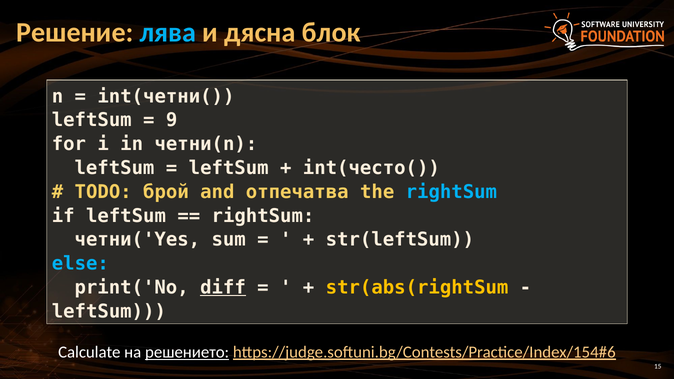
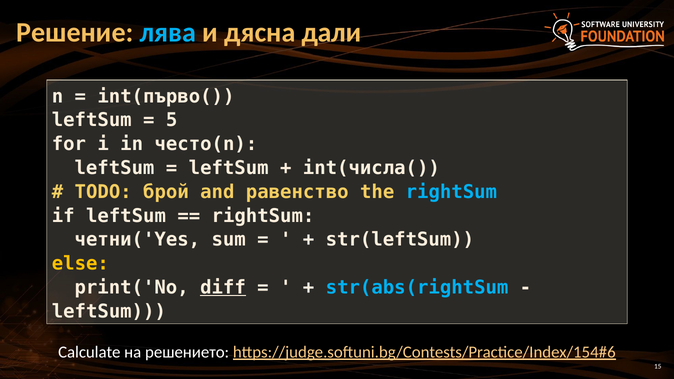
блок: блок -> дали
int(четни(: int(четни( -> int(първо(
9: 9 -> 5
четни(n: четни(n -> често(n
int(често(: int(често( -> int(числа(
отпечатва: отпечатва -> равенство
else colour: light blue -> yellow
str(abs(rightSum colour: yellow -> light blue
решението underline: present -> none
